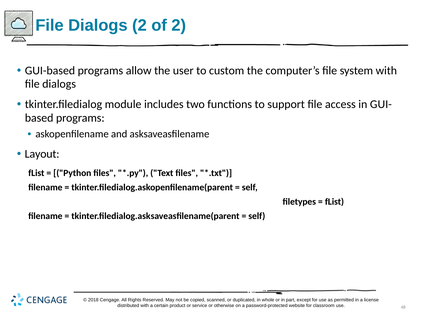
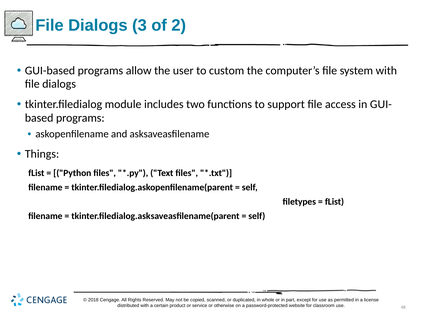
Dialogs 2: 2 -> 3
Layout: Layout -> Things
